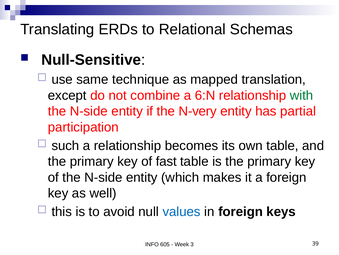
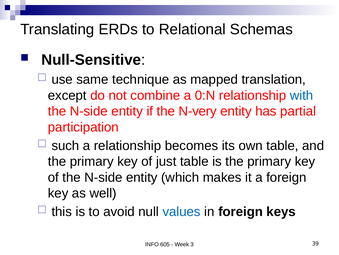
6:N: 6:N -> 0:N
with colour: green -> blue
fast: fast -> just
